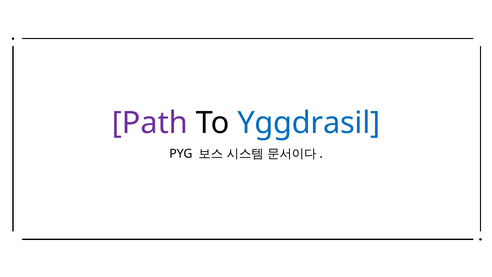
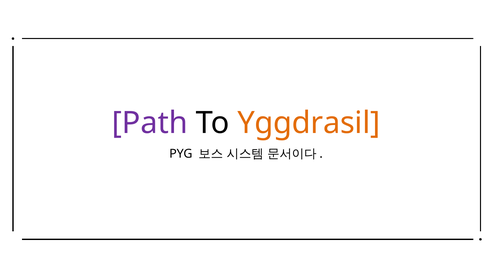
Yggdrasil colour: blue -> orange
